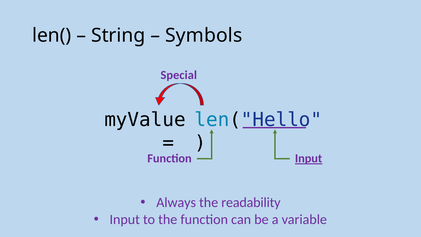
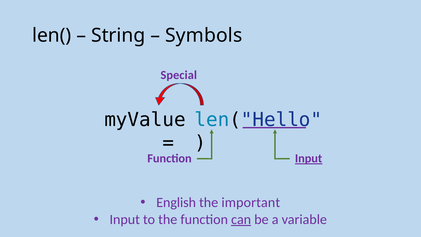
Always: Always -> English
readability: readability -> important
can underline: none -> present
